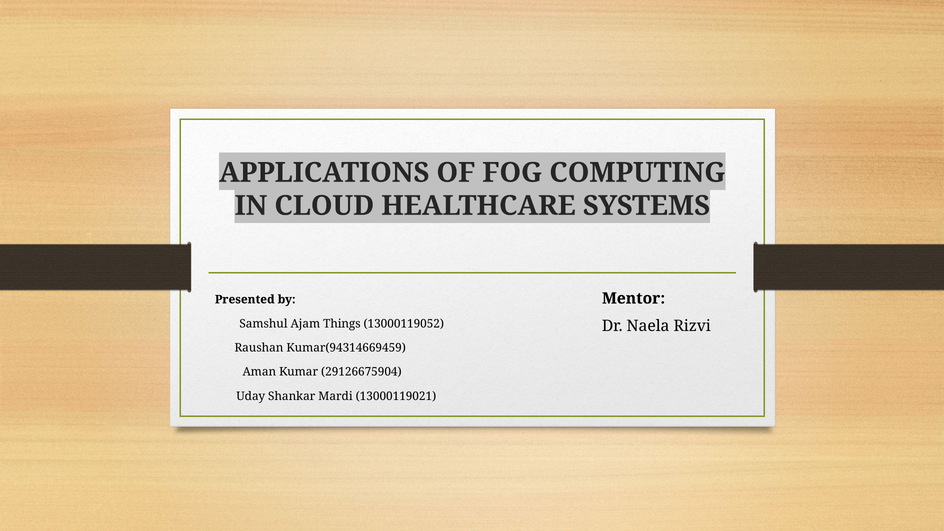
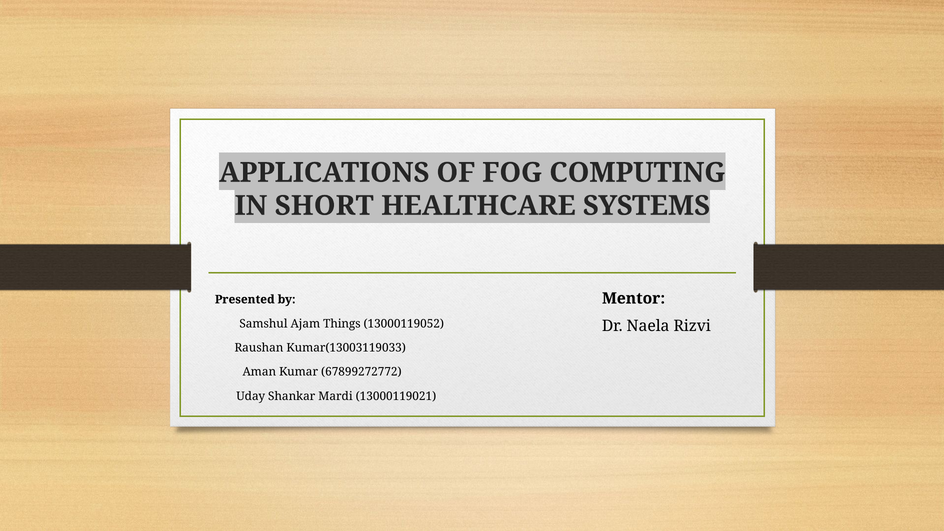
CLOUD: CLOUD -> SHORT
Kumar(94314669459: Kumar(94314669459 -> Kumar(13003119033
29126675904: 29126675904 -> 67899272772
